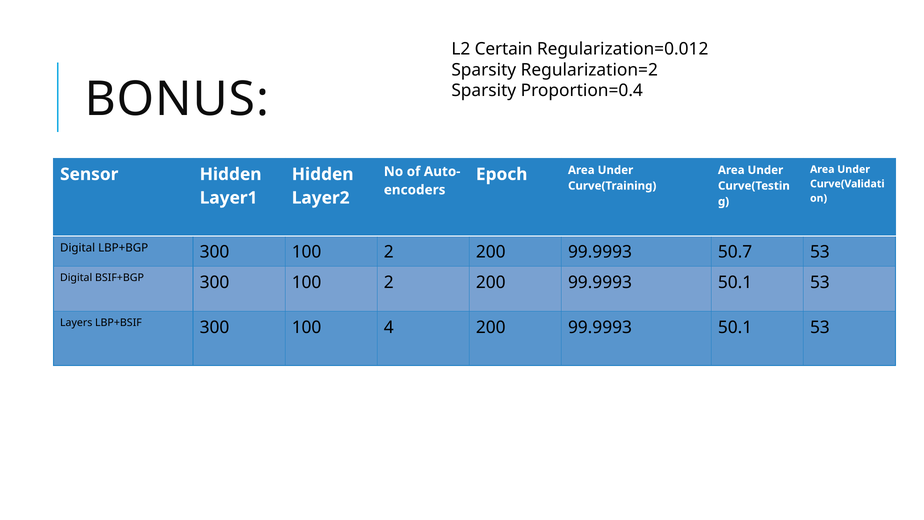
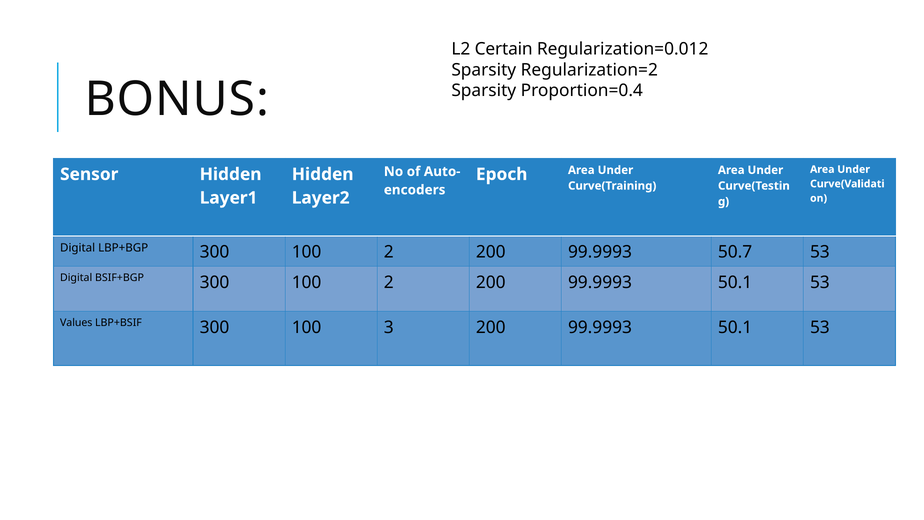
Layers: Layers -> Values
4: 4 -> 3
